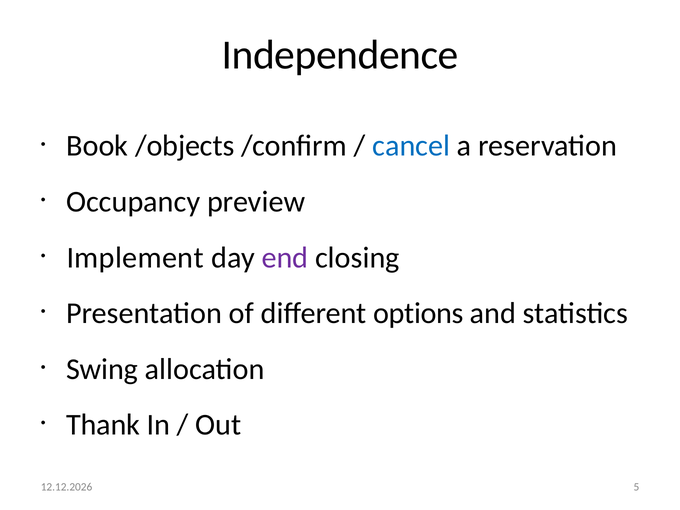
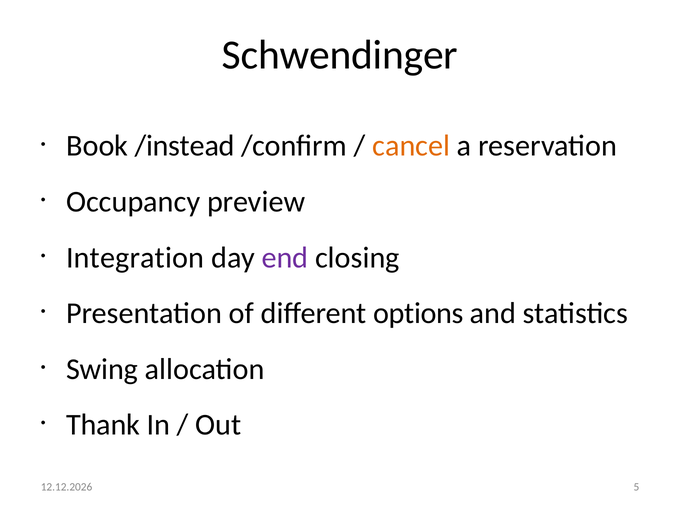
Independence: Independence -> Schwendinger
/objects: /objects -> /instead
cancel colour: blue -> orange
Implement: Implement -> Integration
